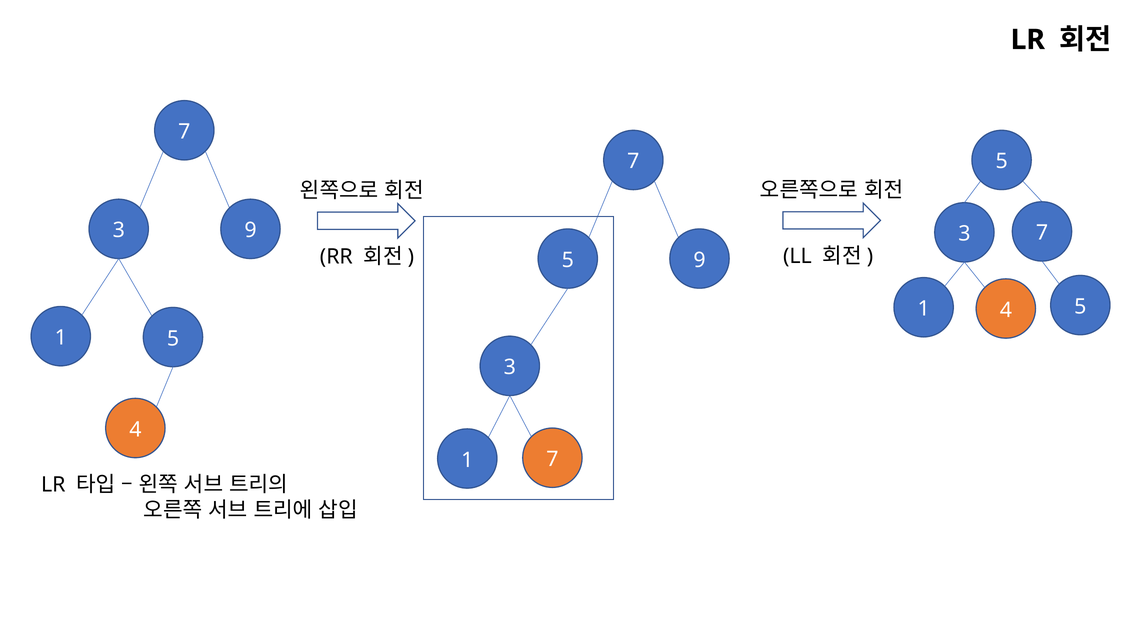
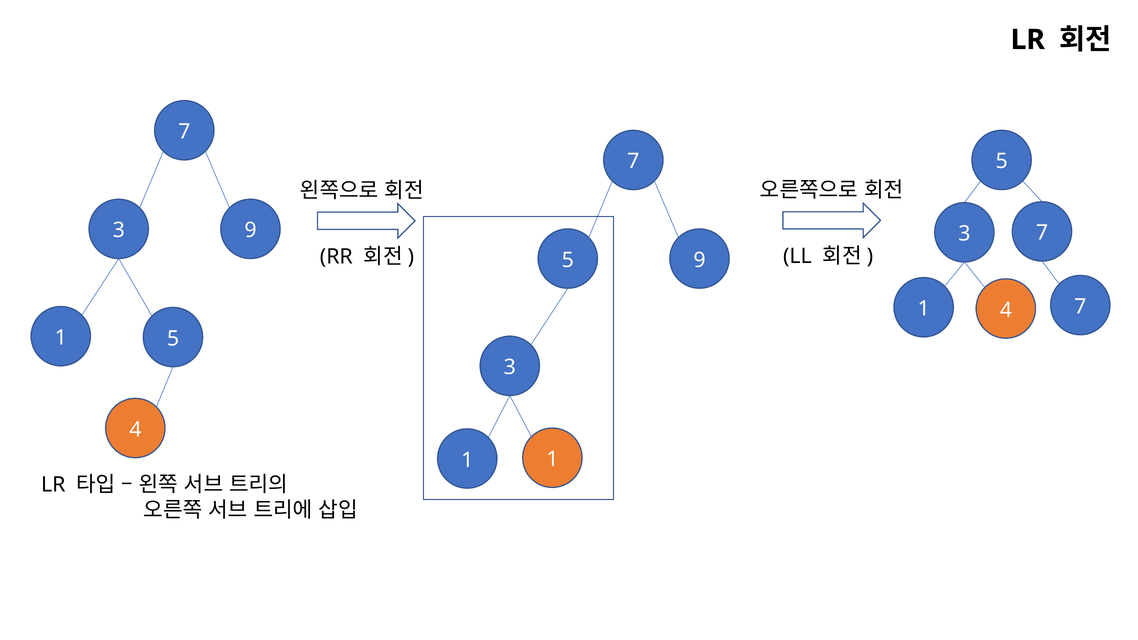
4 5: 5 -> 7
1 7: 7 -> 1
